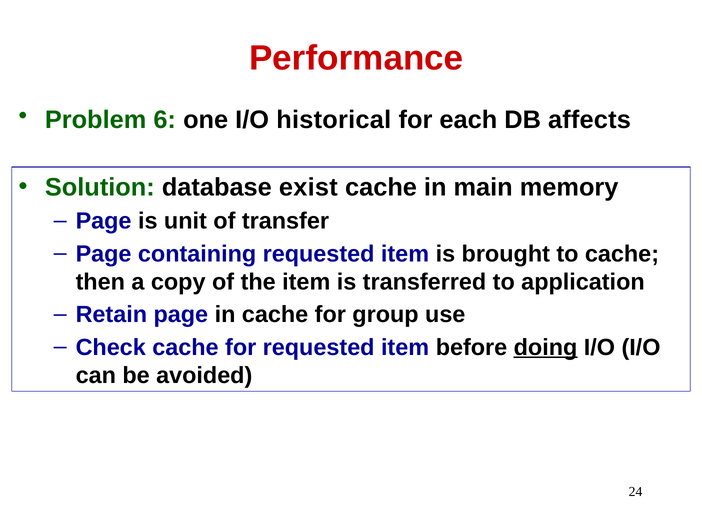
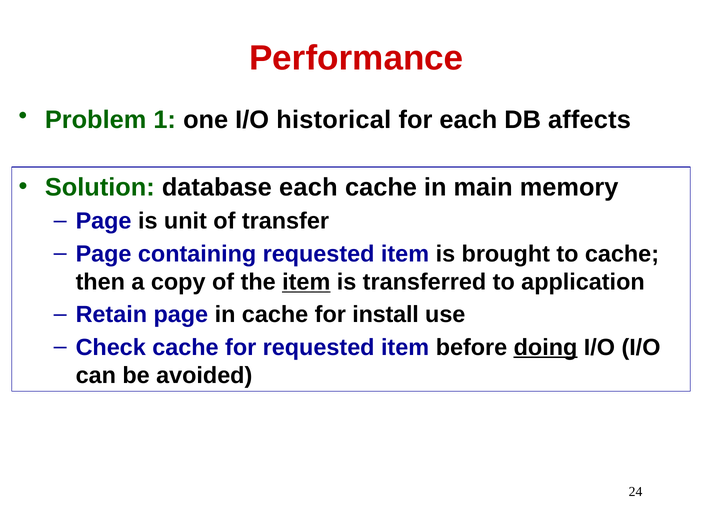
6: 6 -> 1
database exist: exist -> each
item at (306, 282) underline: none -> present
group: group -> install
